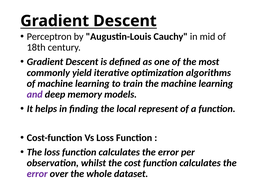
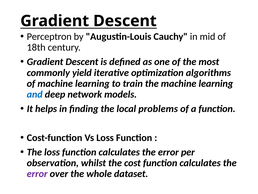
and colour: purple -> blue
memory: memory -> network
represent: represent -> problems
